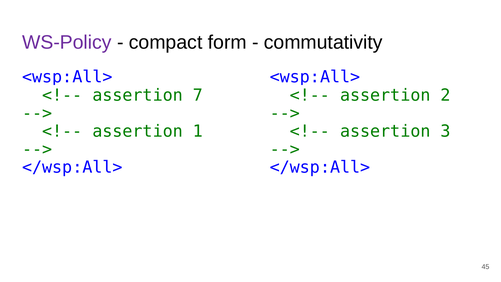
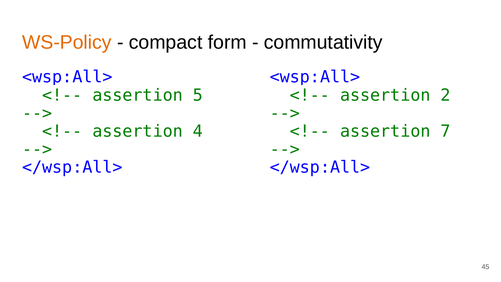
WS-Policy colour: purple -> orange
7: 7 -> 5
1: 1 -> 4
3: 3 -> 7
